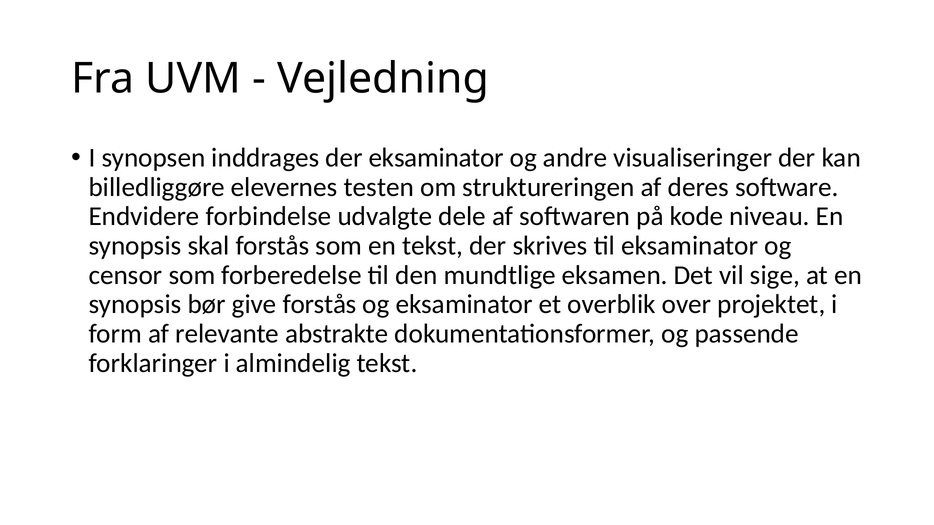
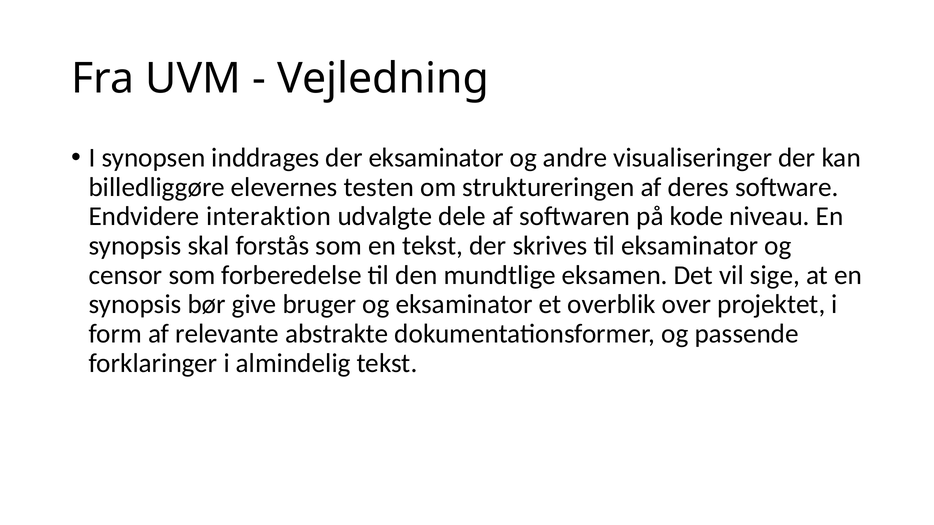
forbindelse: forbindelse -> interaktion
give forstås: forstås -> bruger
